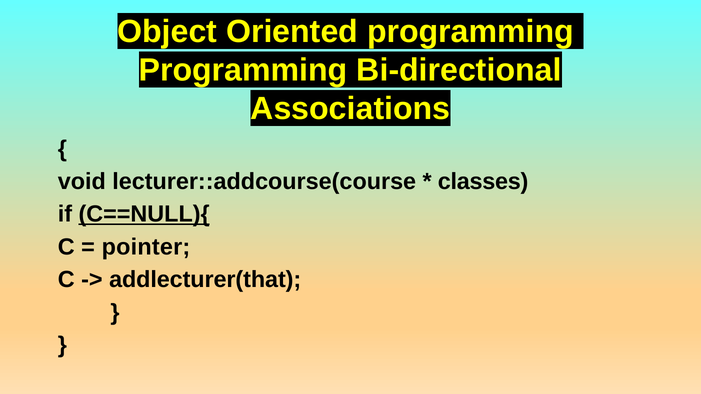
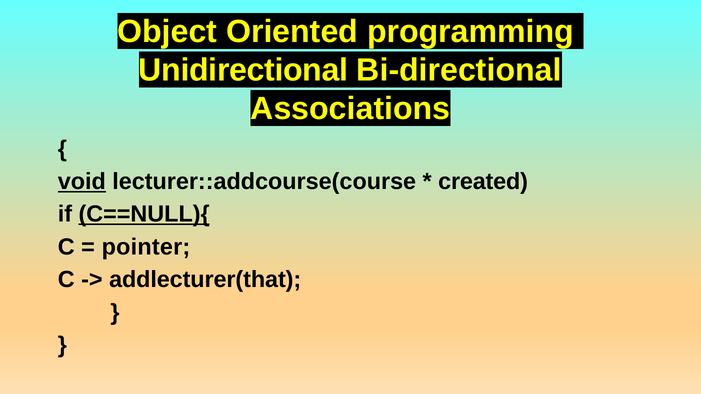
Programming at (243, 70): Programming -> Unidirectional
void underline: none -> present
classes: classes -> created
